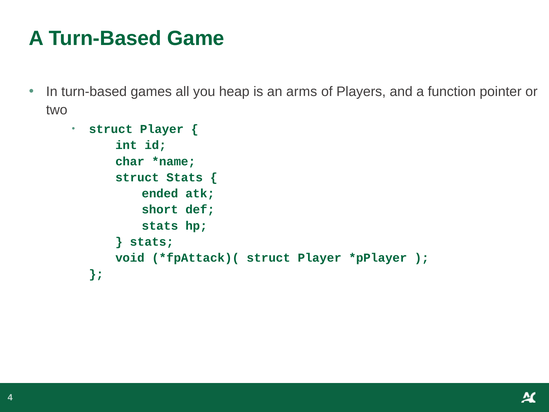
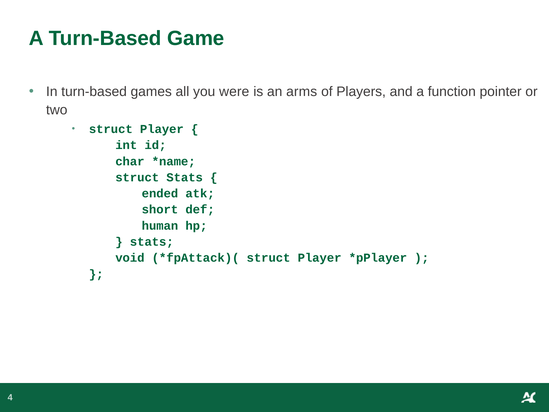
heap: heap -> were
stats at (160, 226): stats -> human
